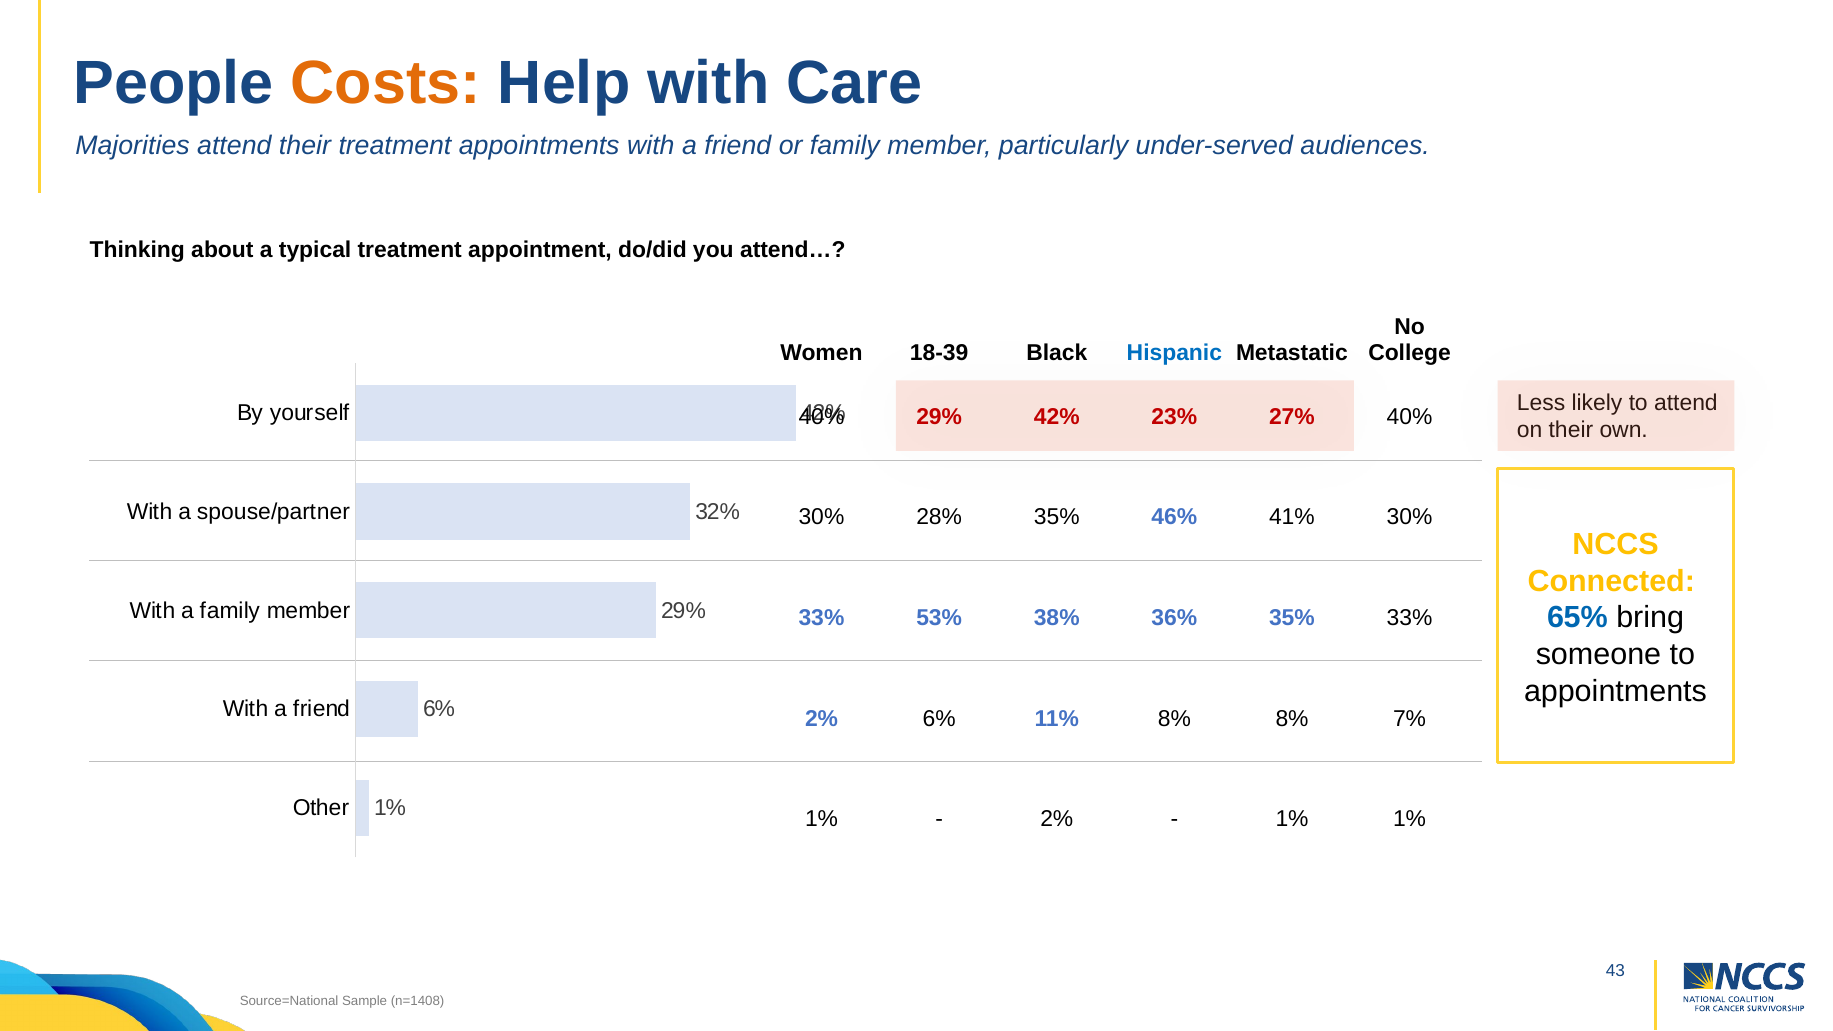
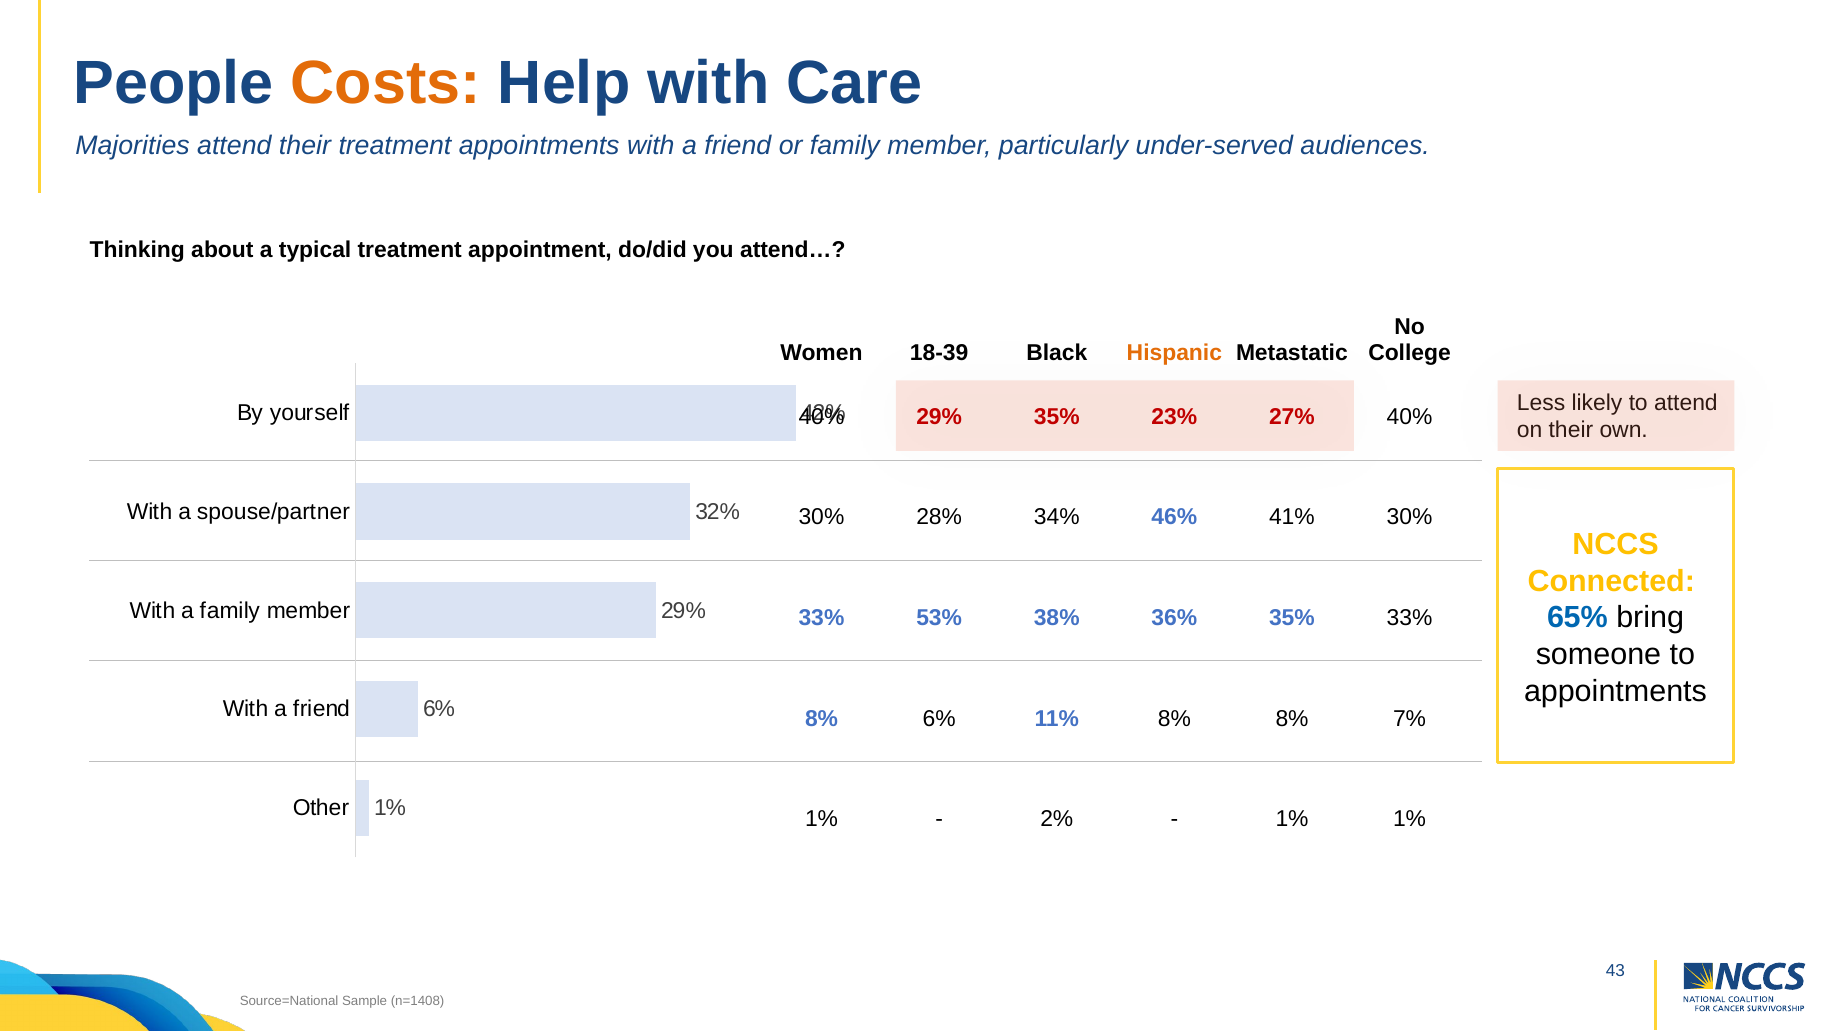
Hispanic colour: blue -> orange
29% 42%: 42% -> 35%
28% 35%: 35% -> 34%
2% at (822, 719): 2% -> 8%
